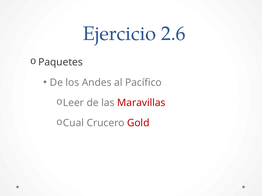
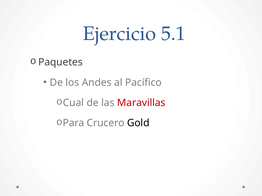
2.6: 2.6 -> 5.1
Leer: Leer -> Cual
Cual: Cual -> Para
Gold colour: red -> black
